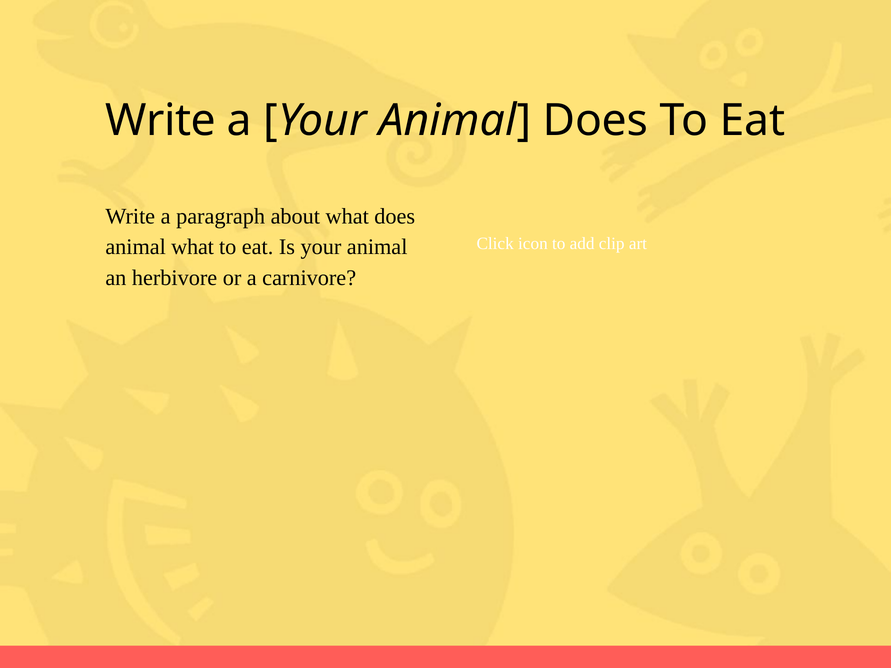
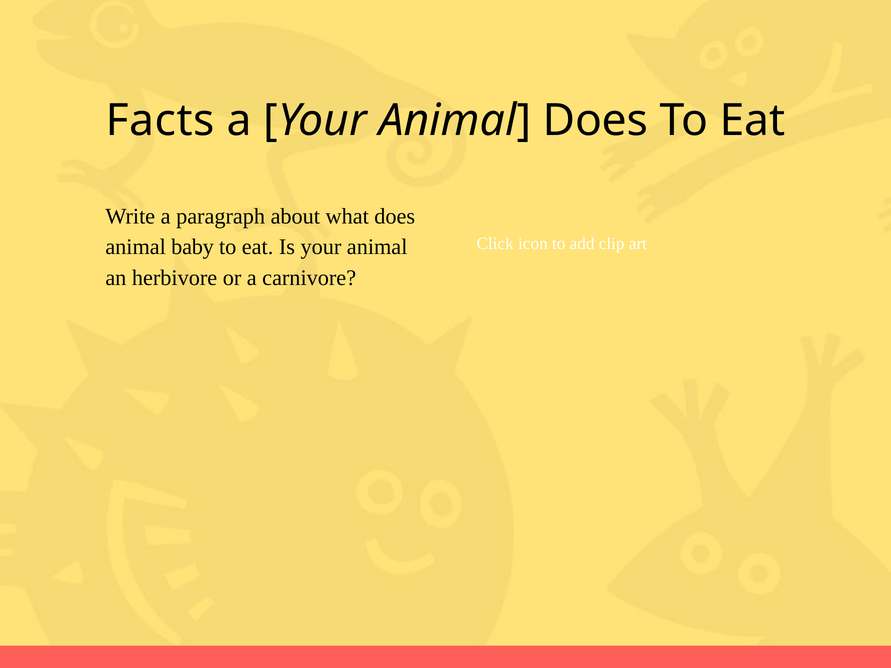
Write at (161, 120): Write -> Facts
animal what: what -> baby
